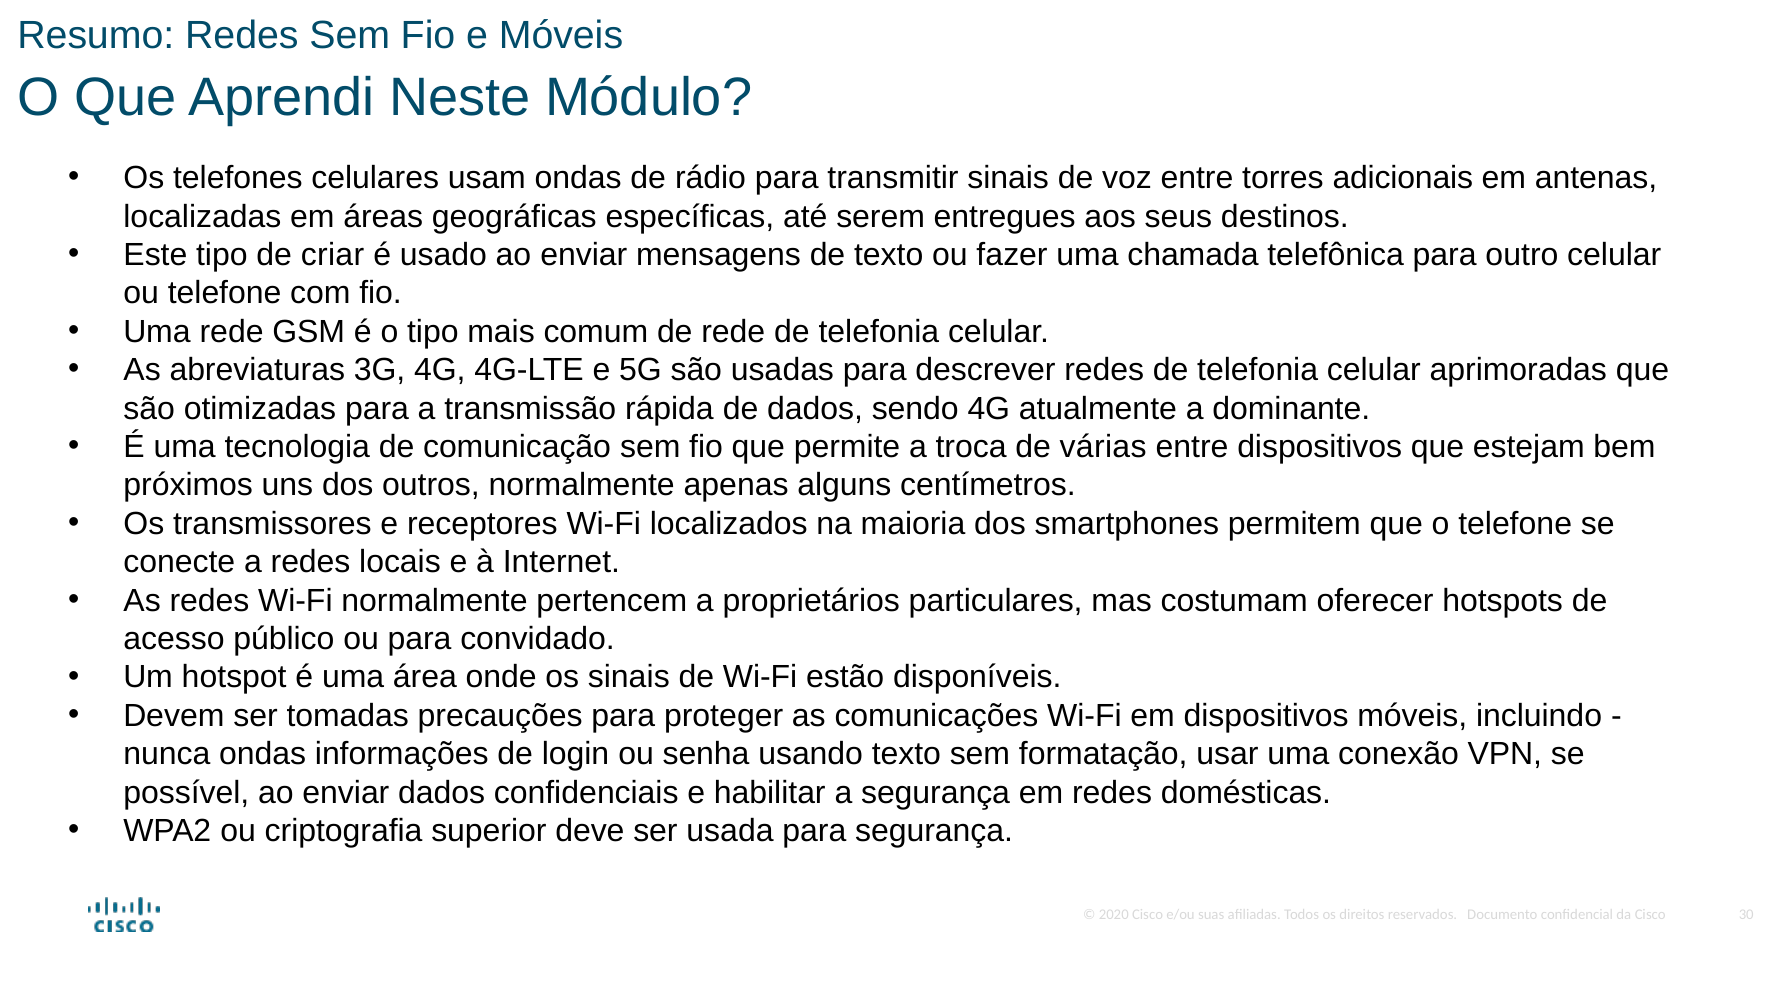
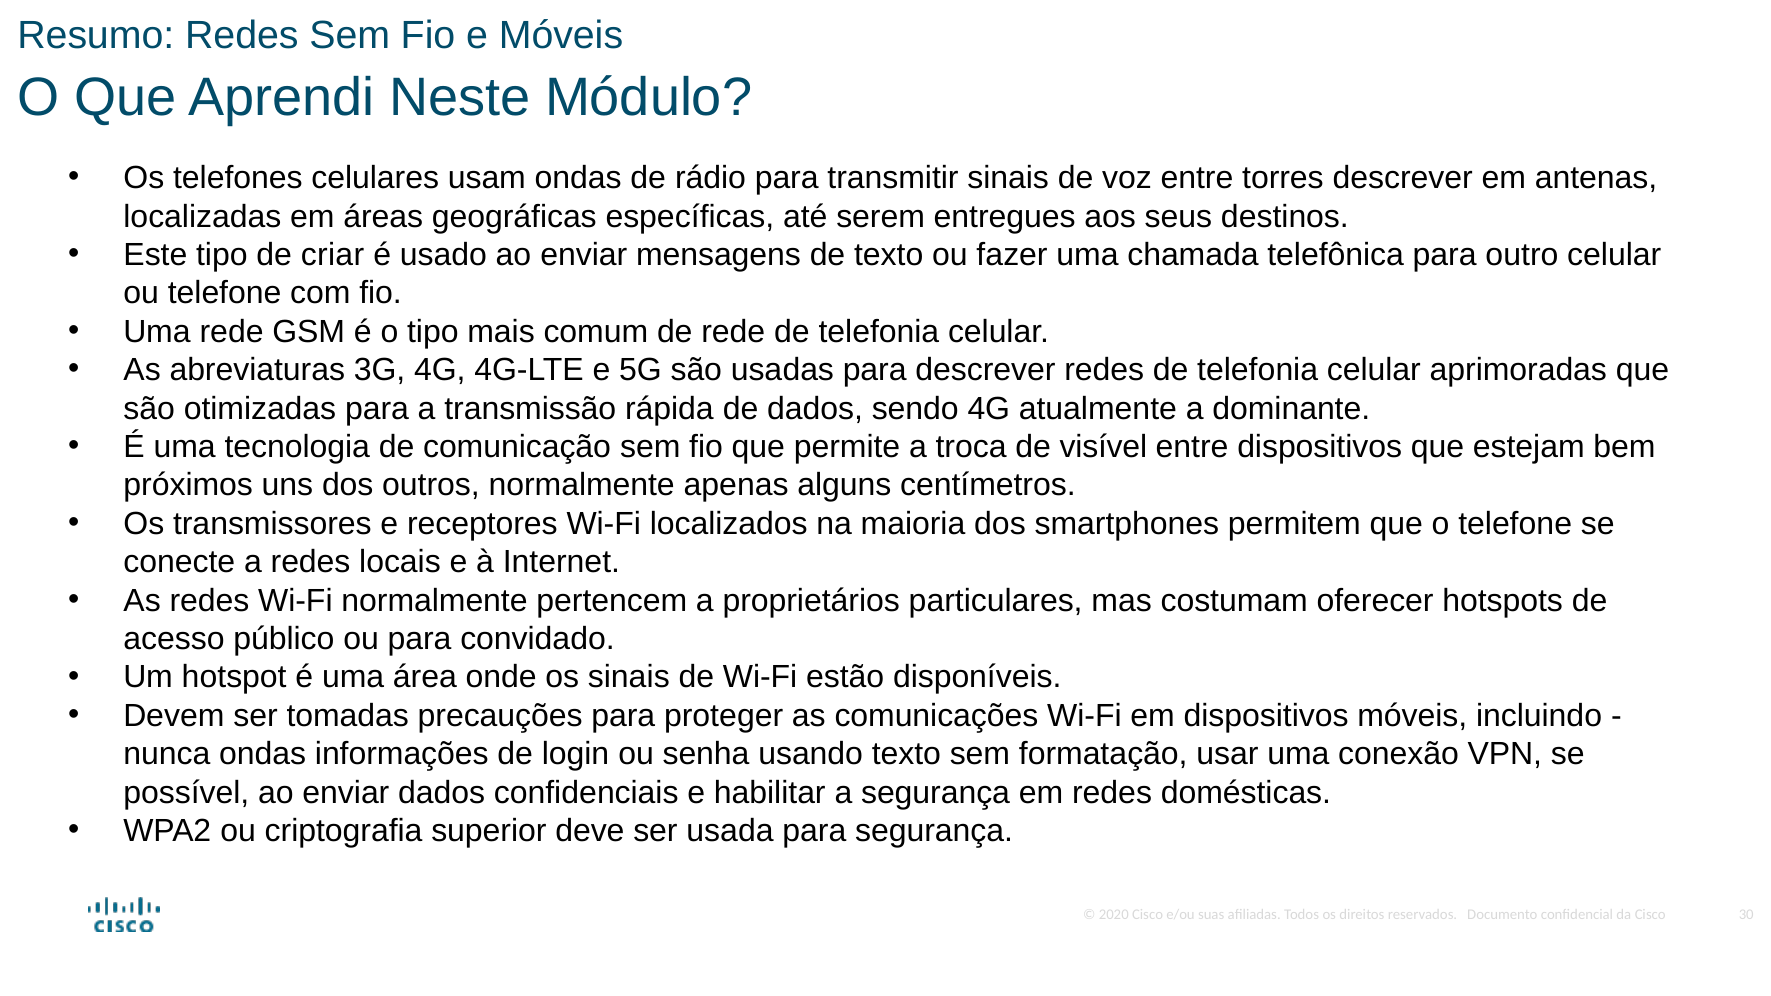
torres adicionais: adicionais -> descrever
várias: várias -> visível
